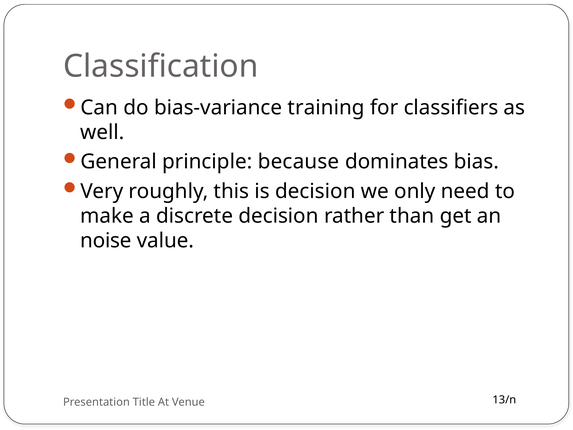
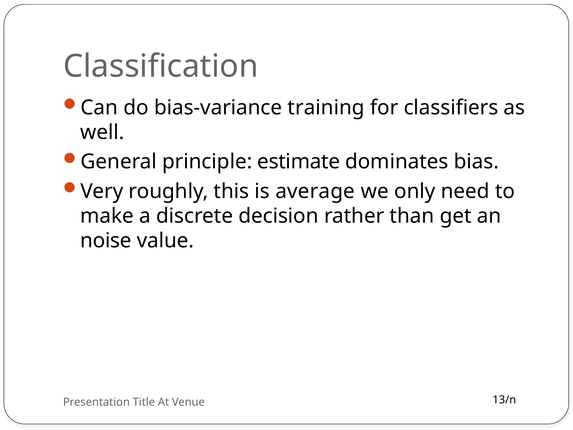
because: because -> estimate
is decision: decision -> average
